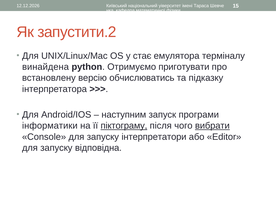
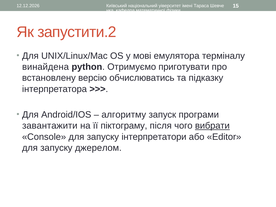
стає: стає -> мові
наступним: наступним -> алгоритму
інформатики: інформатики -> завантажити
піктограму underline: present -> none
відповідна: відповідна -> джерелом
